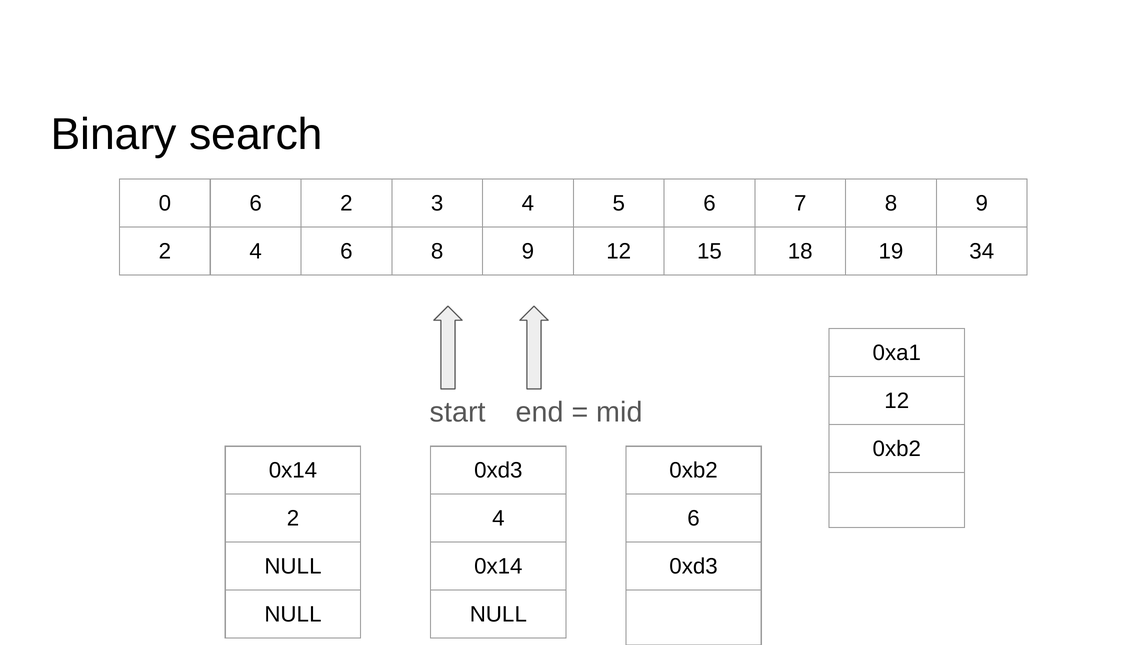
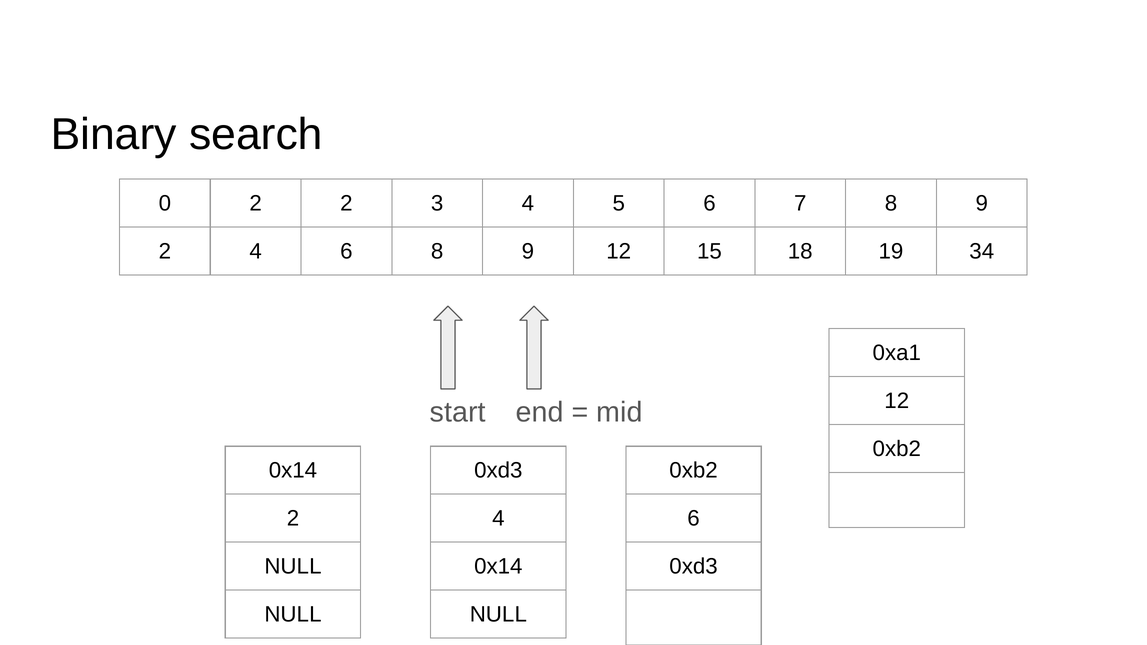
0 6: 6 -> 2
